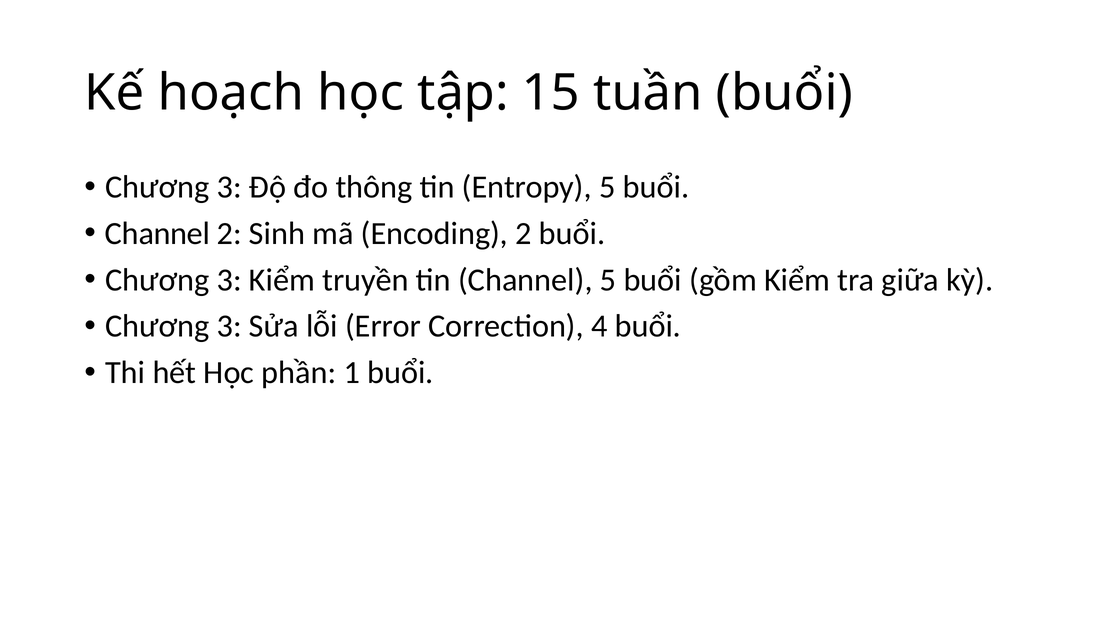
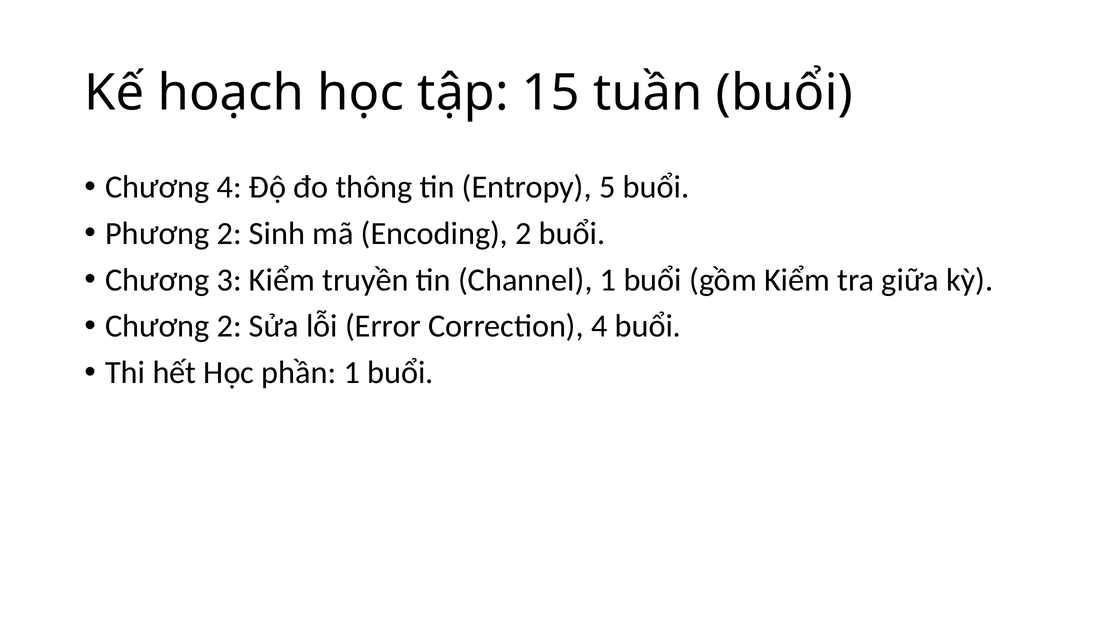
3 at (229, 187): 3 -> 4
Channel at (158, 234): Channel -> Phương
Channel 5: 5 -> 1
3 at (229, 326): 3 -> 2
